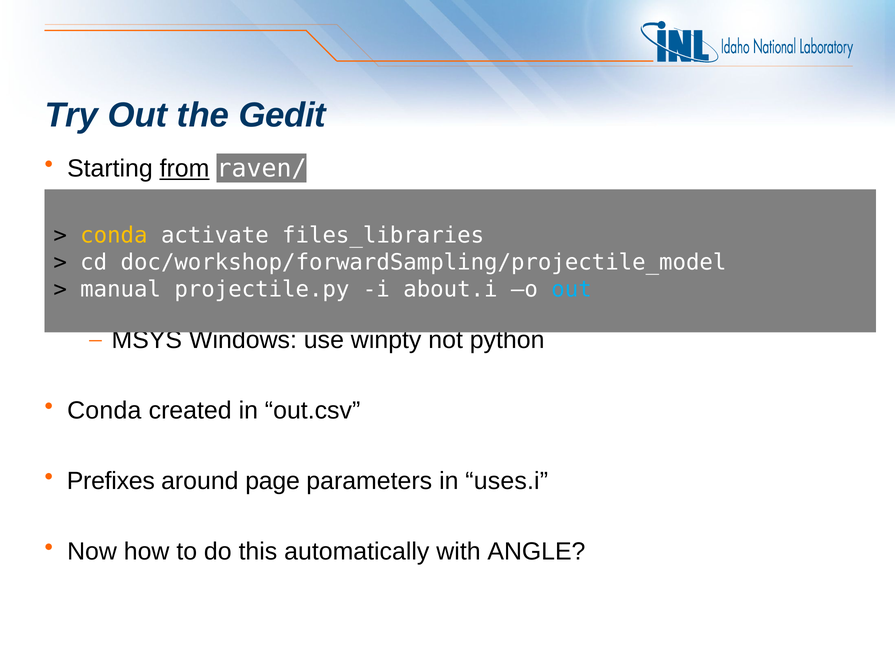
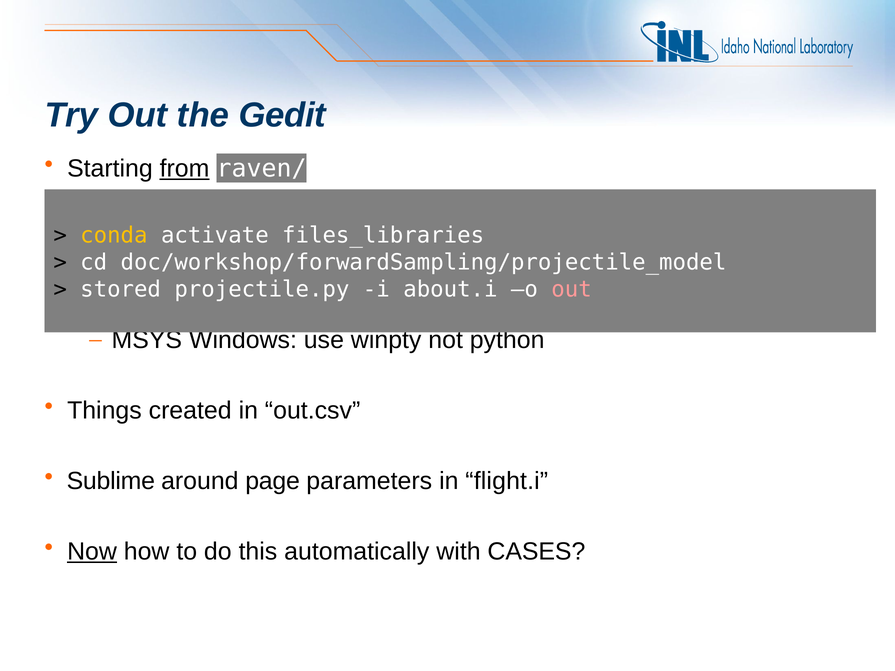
manual: manual -> stored
out at (572, 289) colour: light blue -> pink
Conda at (104, 411): Conda -> Things
Prefixes: Prefixes -> Sublime
uses.i: uses.i -> flight.i
Now underline: none -> present
ANGLE: ANGLE -> CASES
